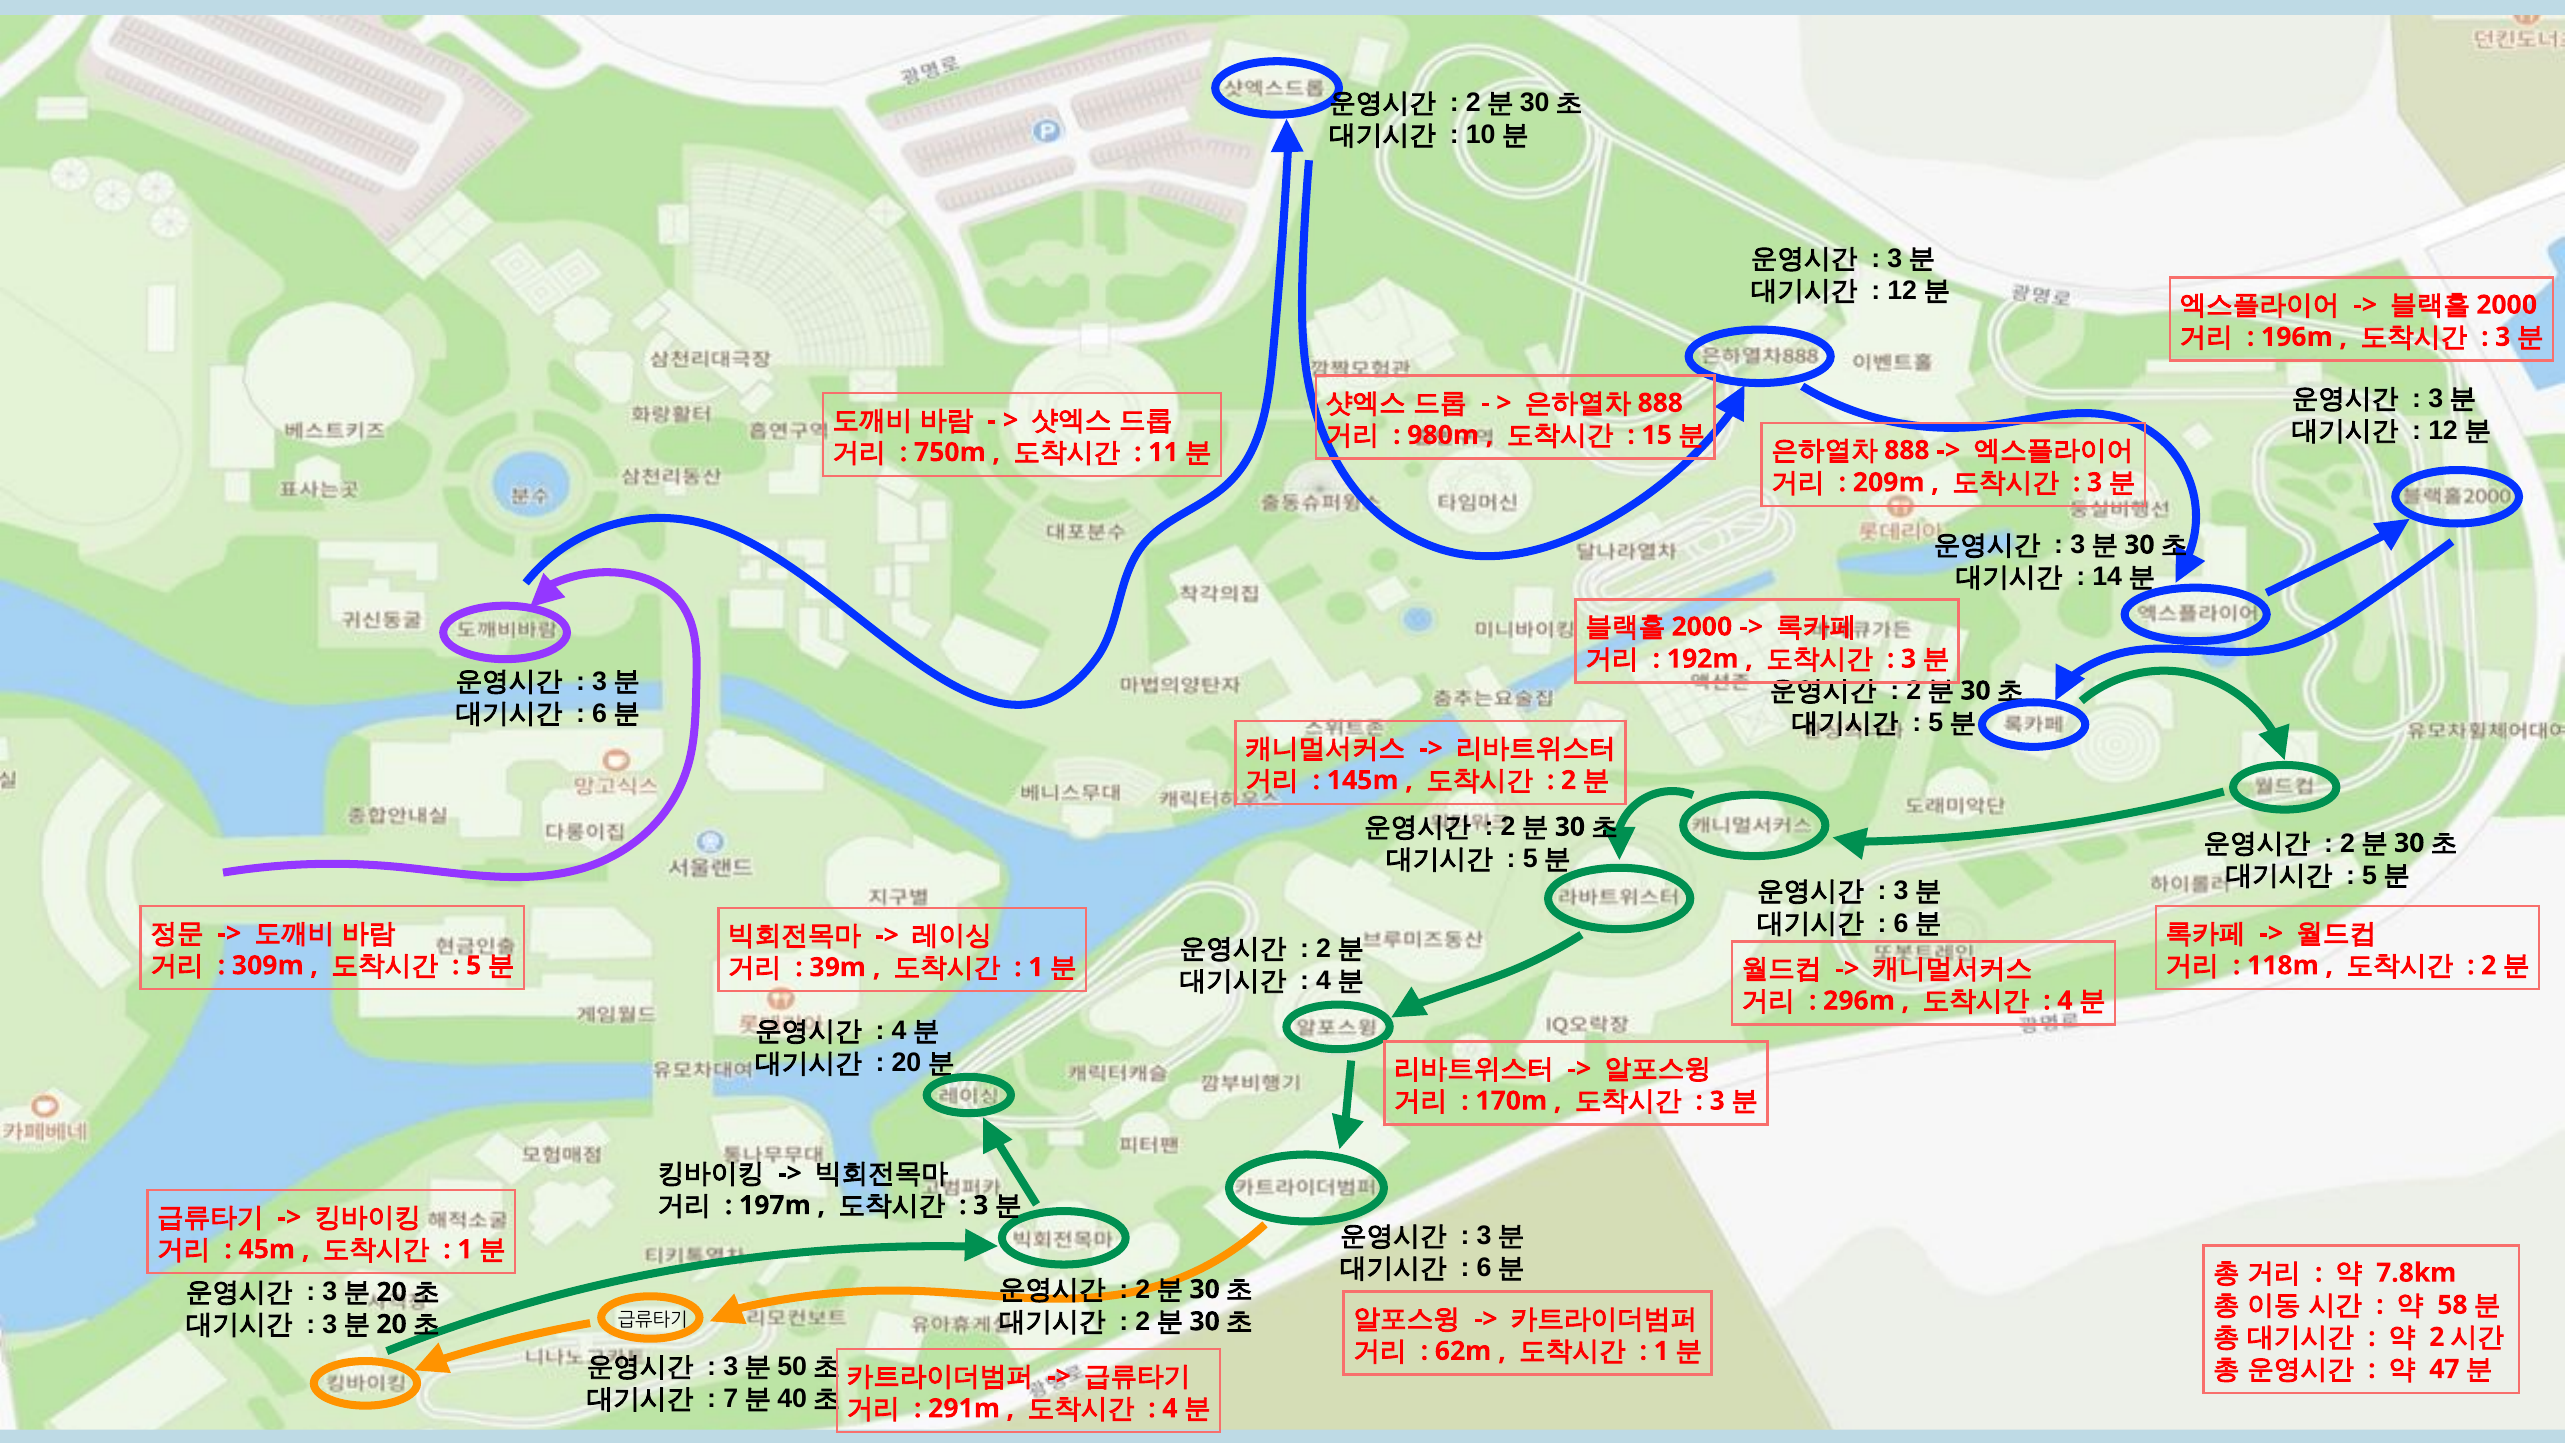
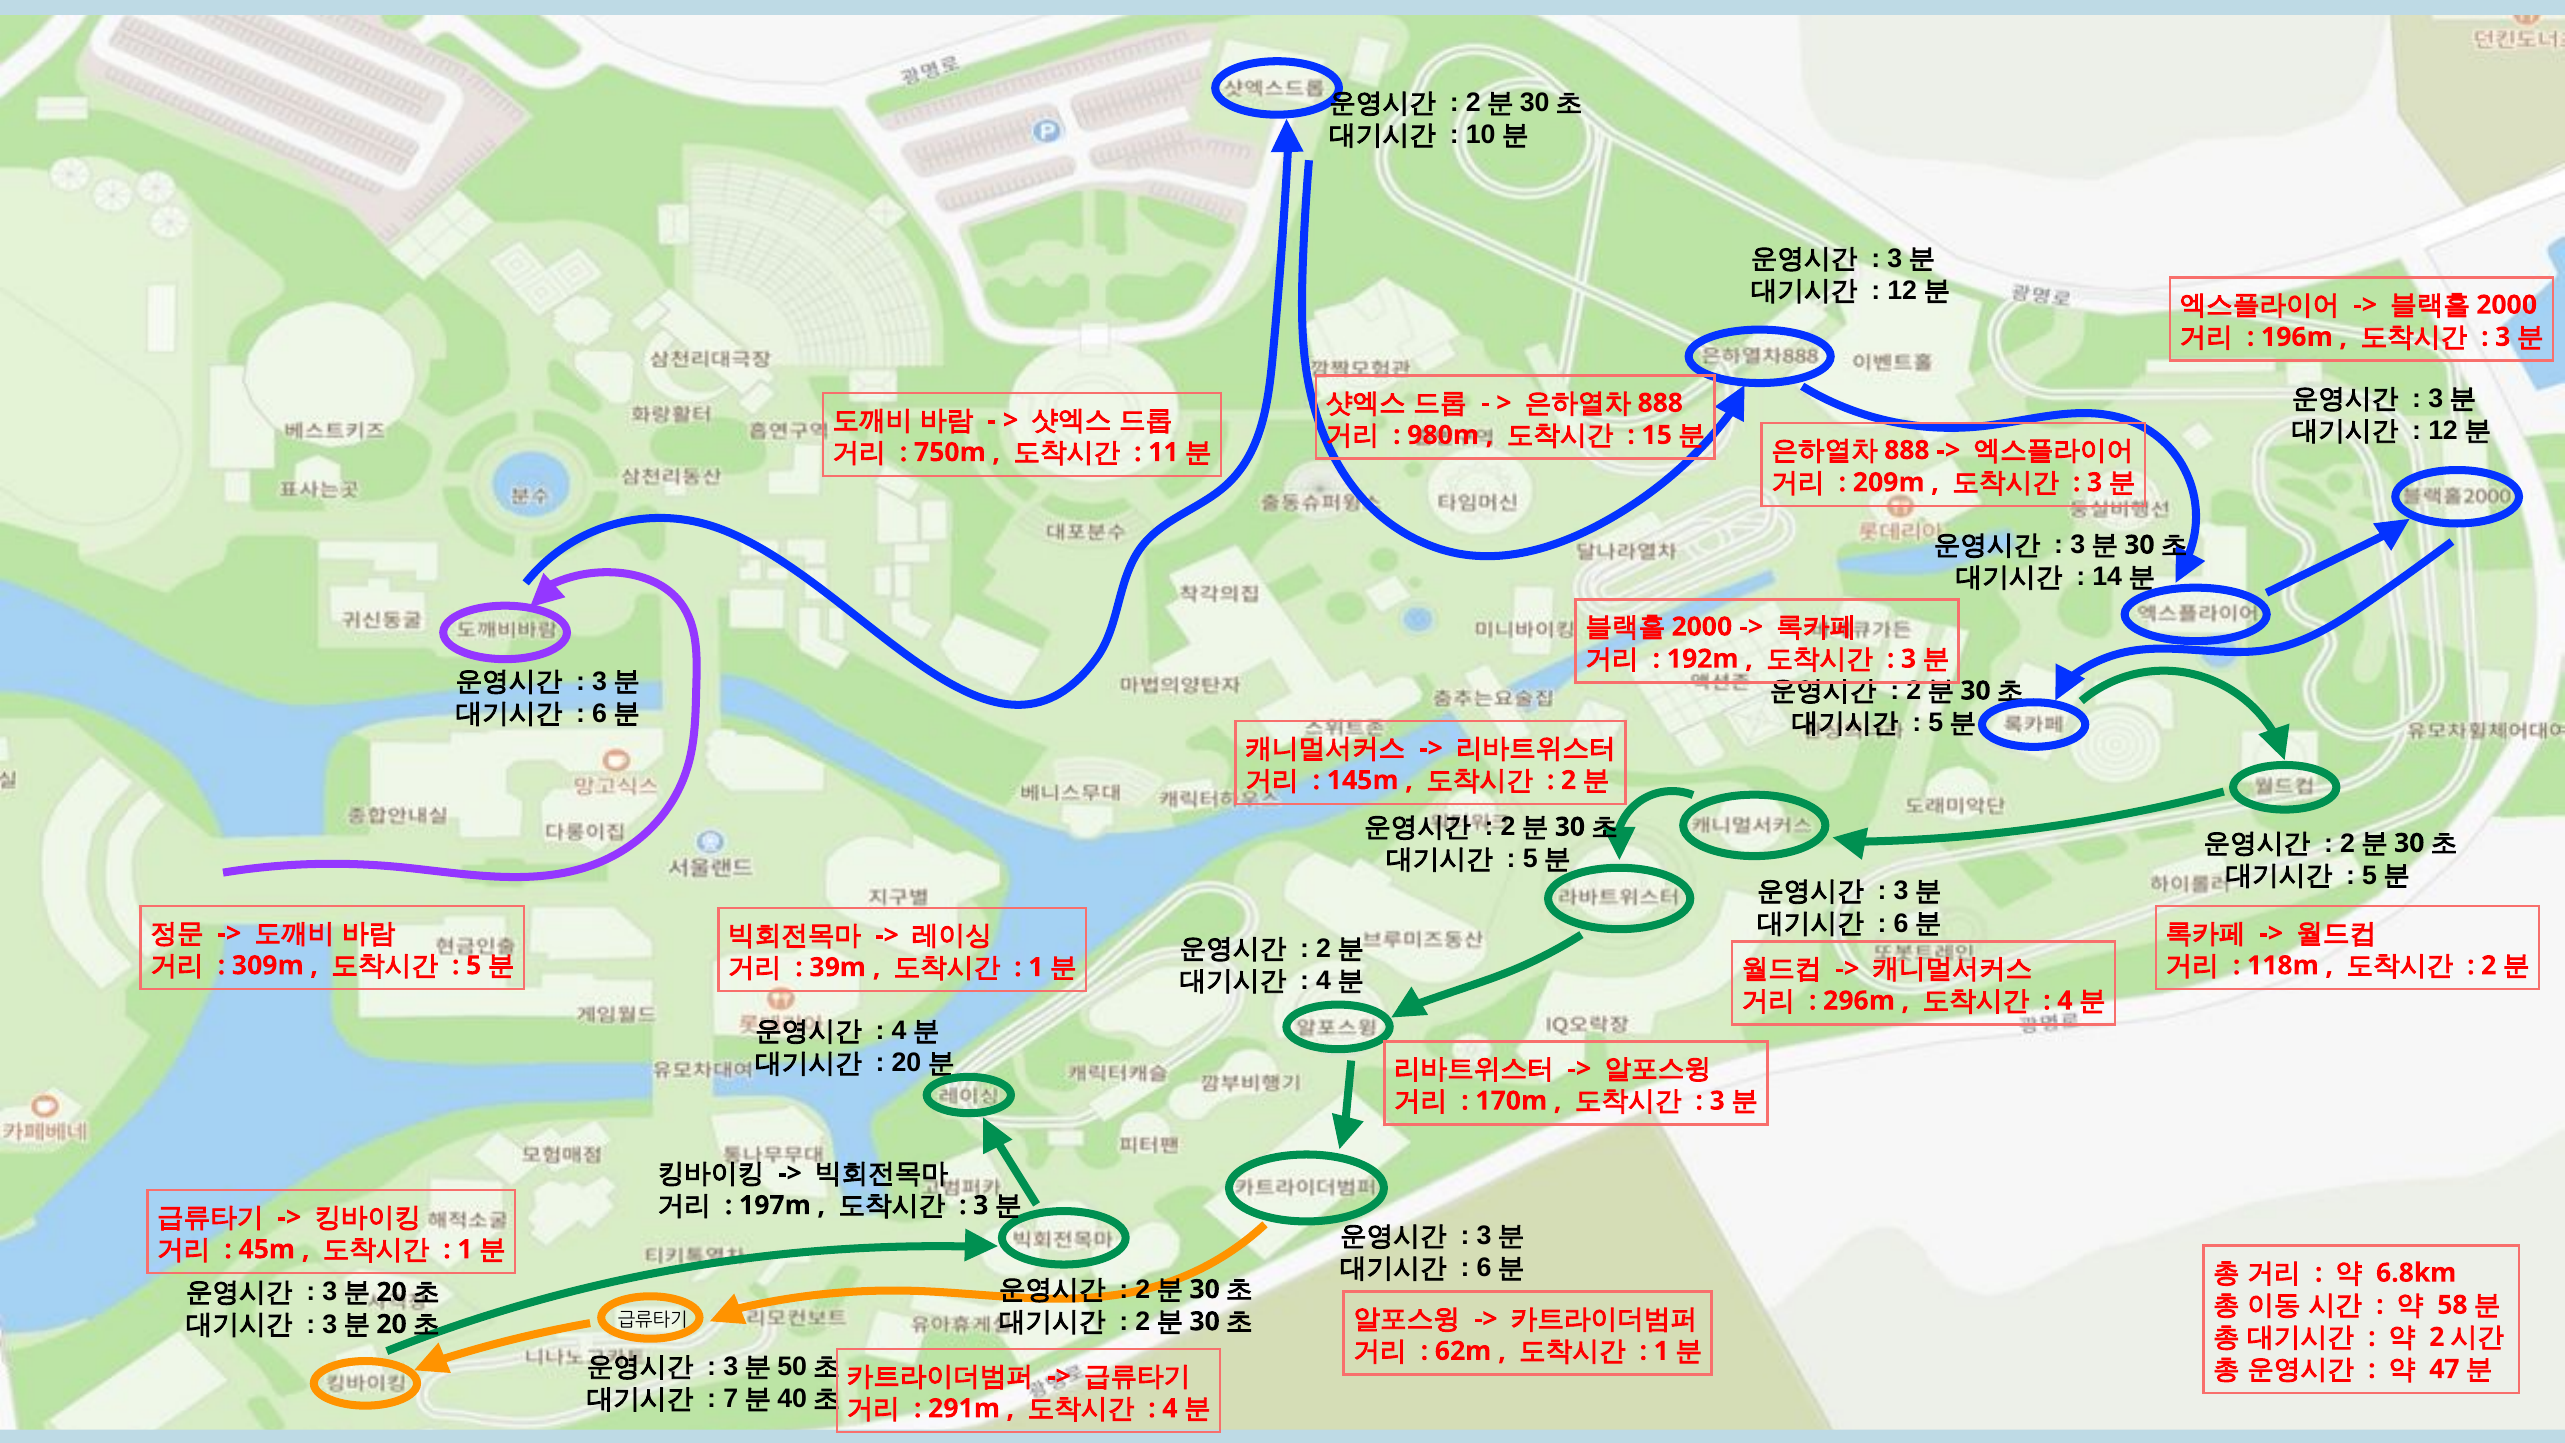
7.8km: 7.8km -> 6.8km
